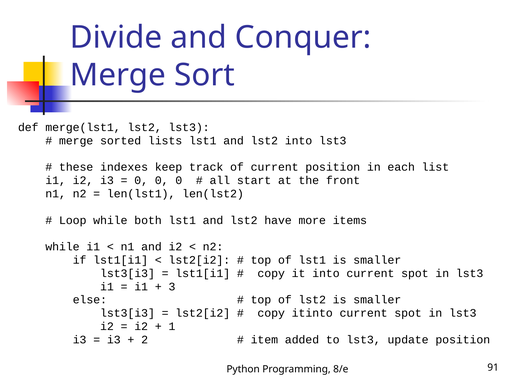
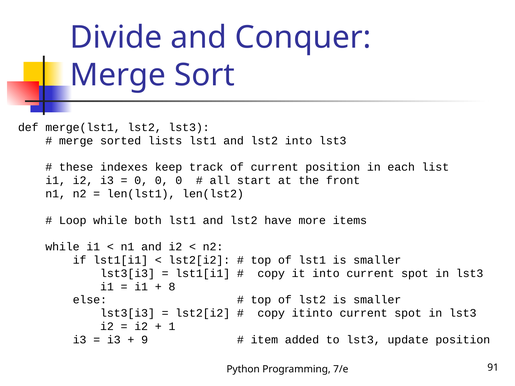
3: 3 -> 8
2: 2 -> 9
8/e: 8/e -> 7/e
